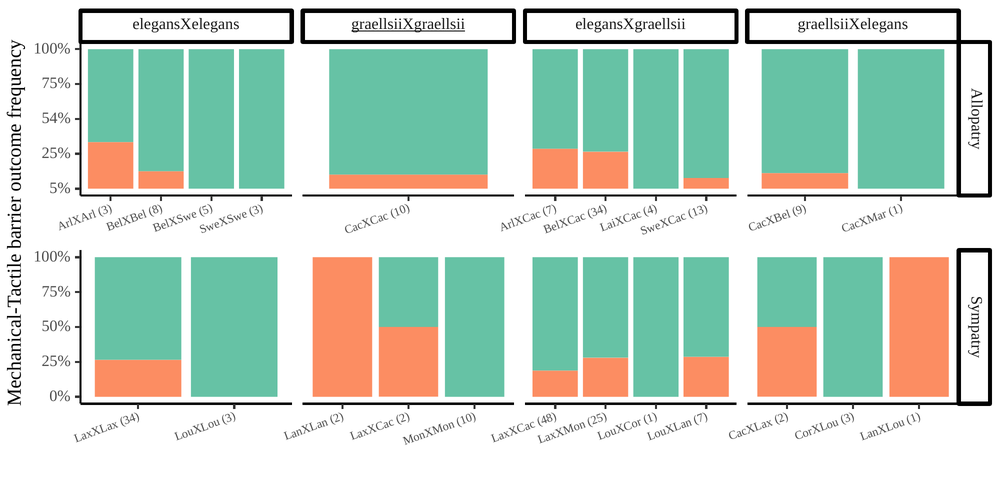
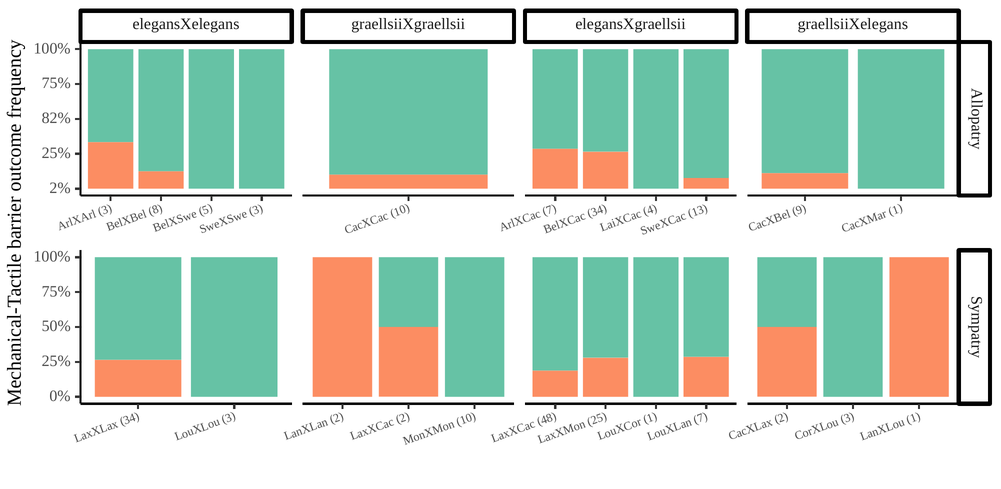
graellsiiXgraellsii underline: present -> none
54%: 54% -> 82%
5%: 5% -> 2%
